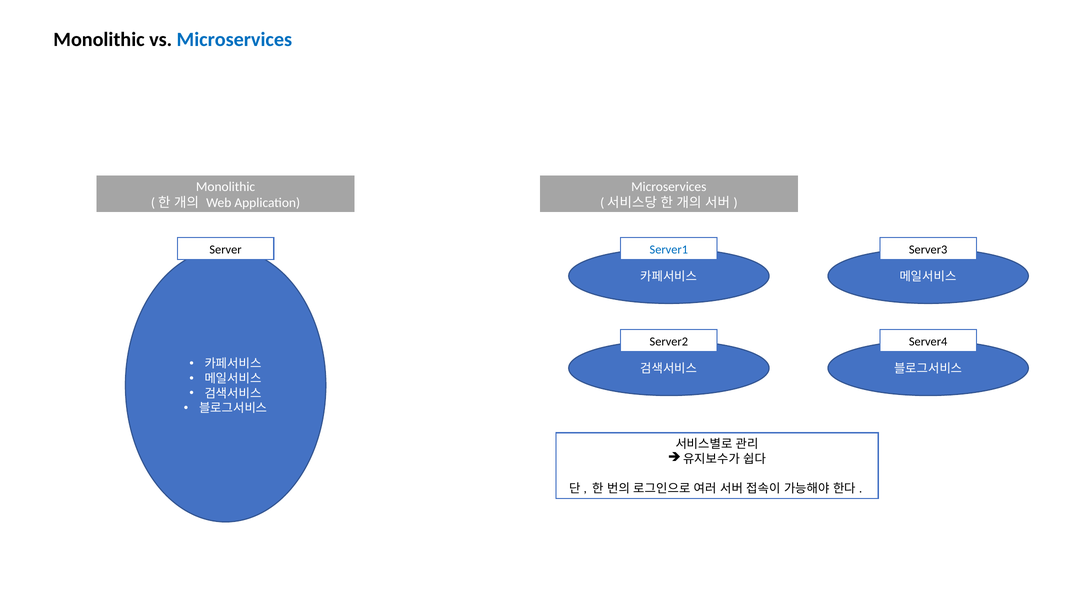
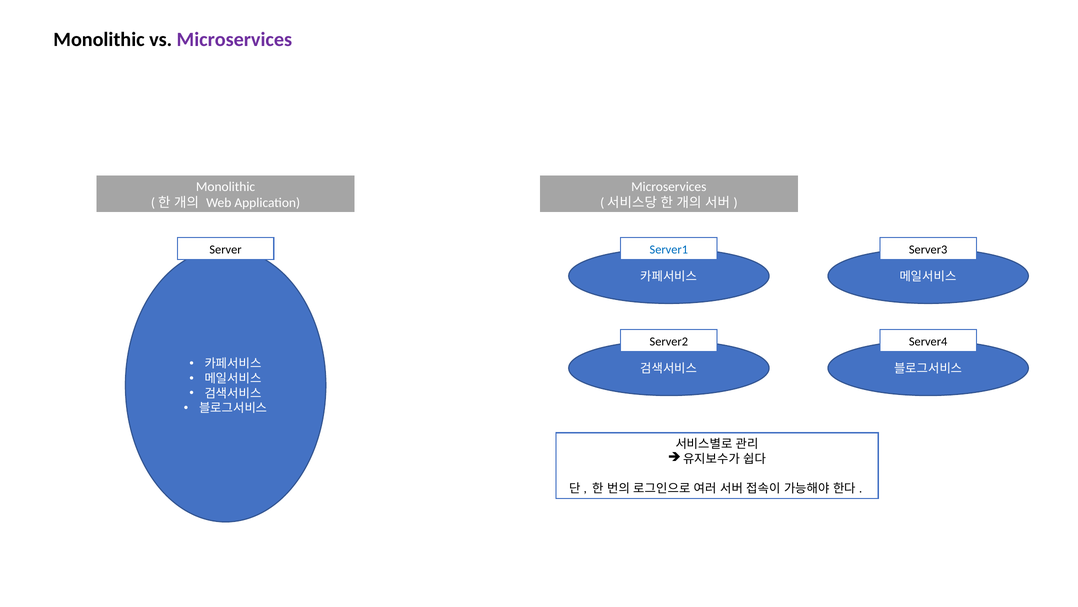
Microservices at (234, 40) colour: blue -> purple
